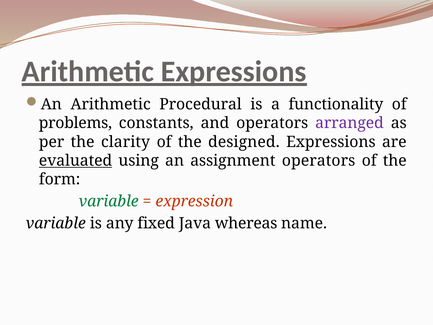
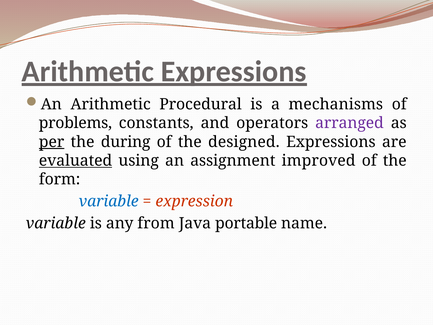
functionality: functionality -> mechanisms
per underline: none -> present
clarity: clarity -> during
assignment operators: operators -> improved
variable at (109, 201) colour: green -> blue
fixed: fixed -> from
whereas: whereas -> portable
